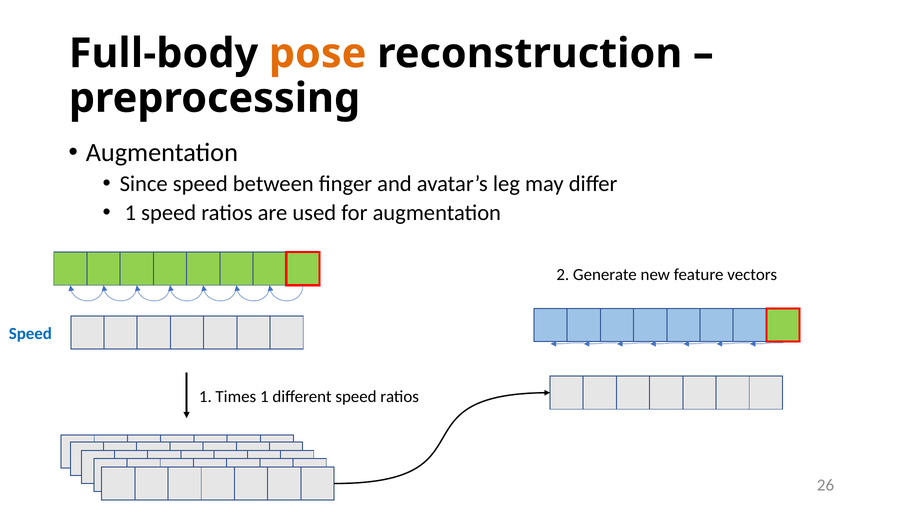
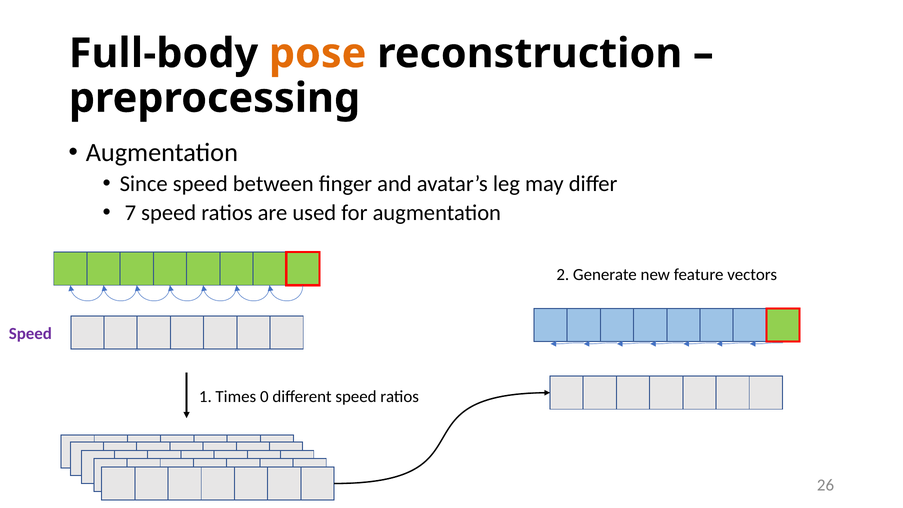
1 at (130, 213): 1 -> 7
Speed at (30, 334) colour: blue -> purple
Times 1: 1 -> 0
